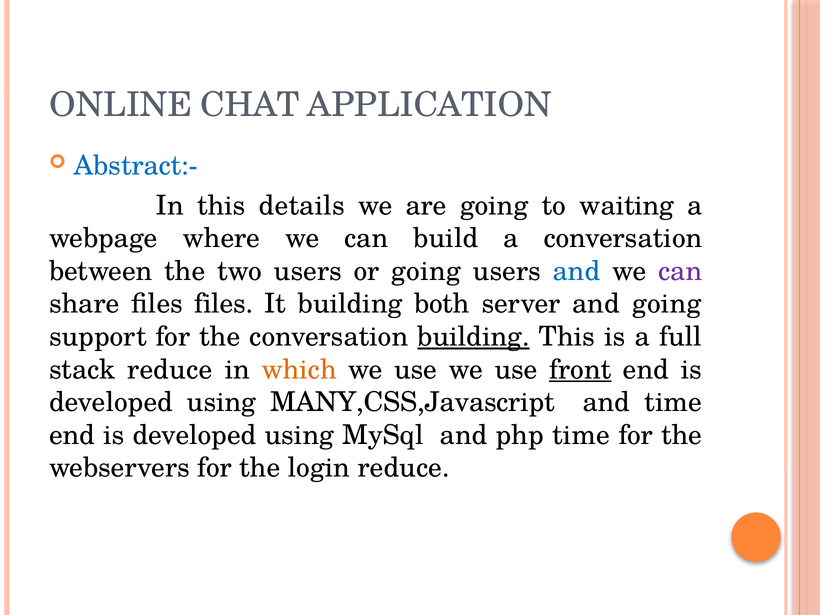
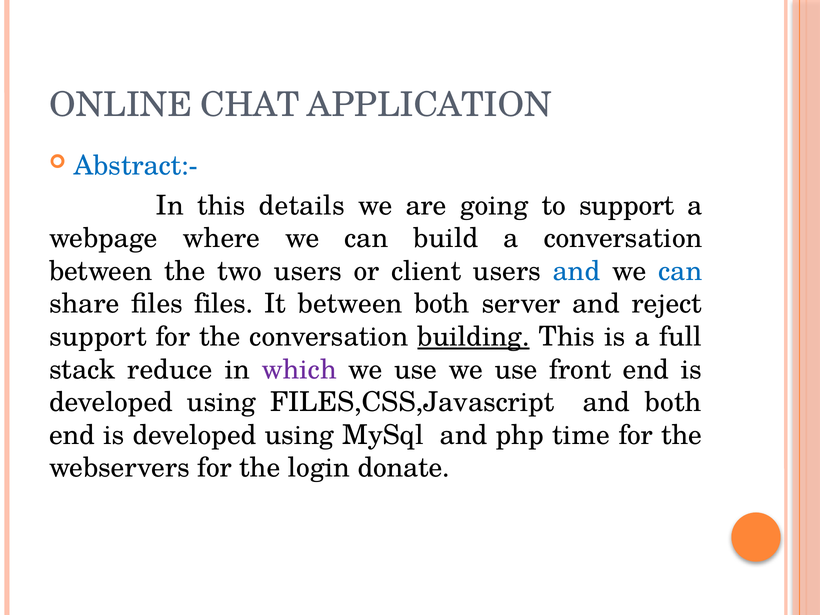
to waiting: waiting -> support
or going: going -> client
can at (680, 271) colour: purple -> blue
It building: building -> between
and going: going -> reject
which colour: orange -> purple
front underline: present -> none
MANY,CSS,Javascript: MANY,CSS,Javascript -> FILES,CSS,Javascript
and time: time -> both
login reduce: reduce -> donate
